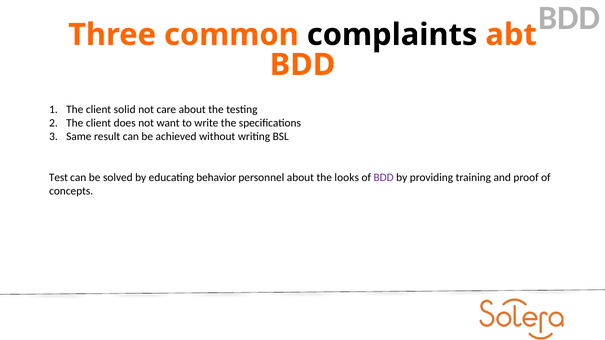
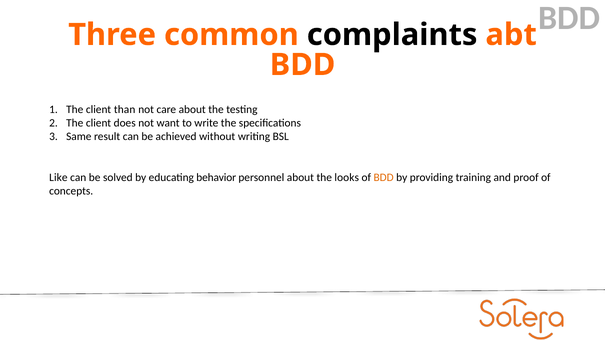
solid: solid -> than
Test: Test -> Like
BDD at (384, 178) colour: purple -> orange
